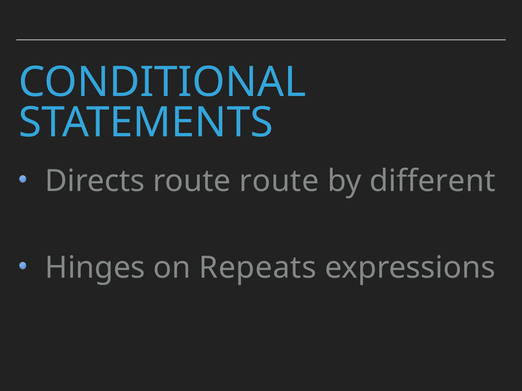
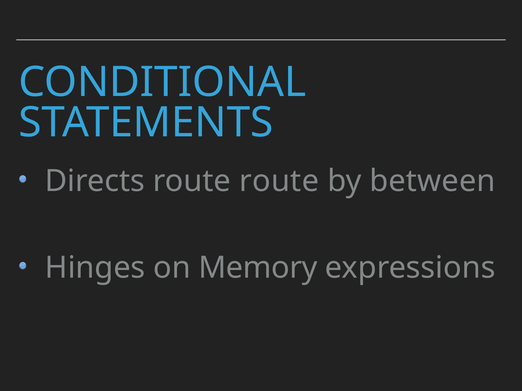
different: different -> between
Repeats: Repeats -> Memory
